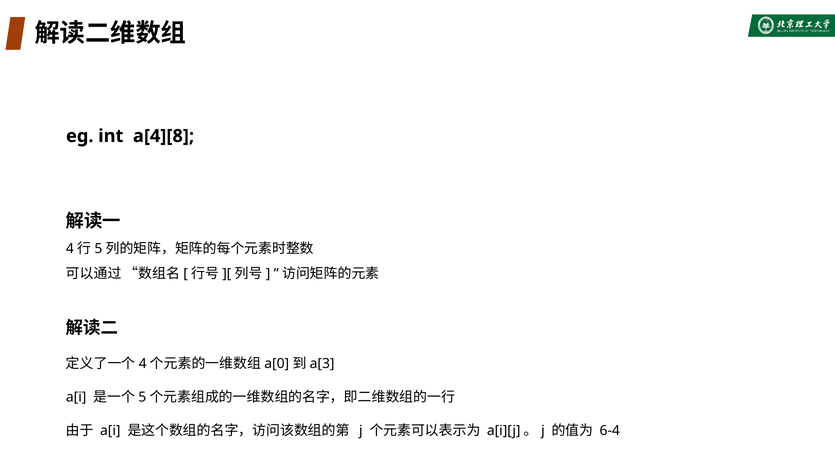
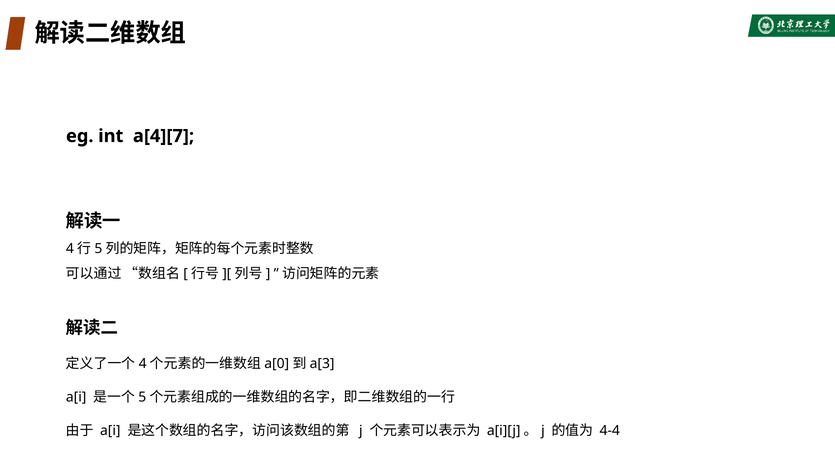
a[4][8: a[4][8 -> a[4][7
6-4: 6-4 -> 4-4
